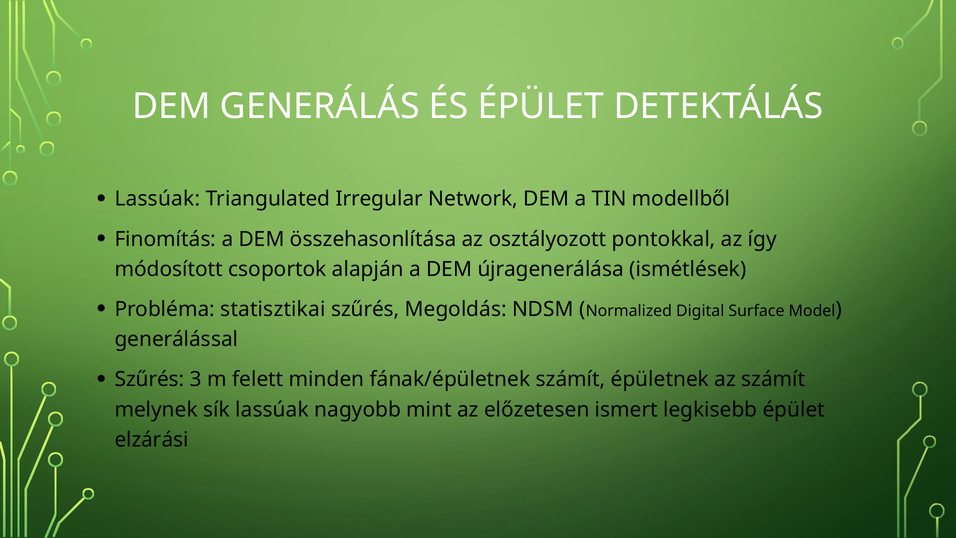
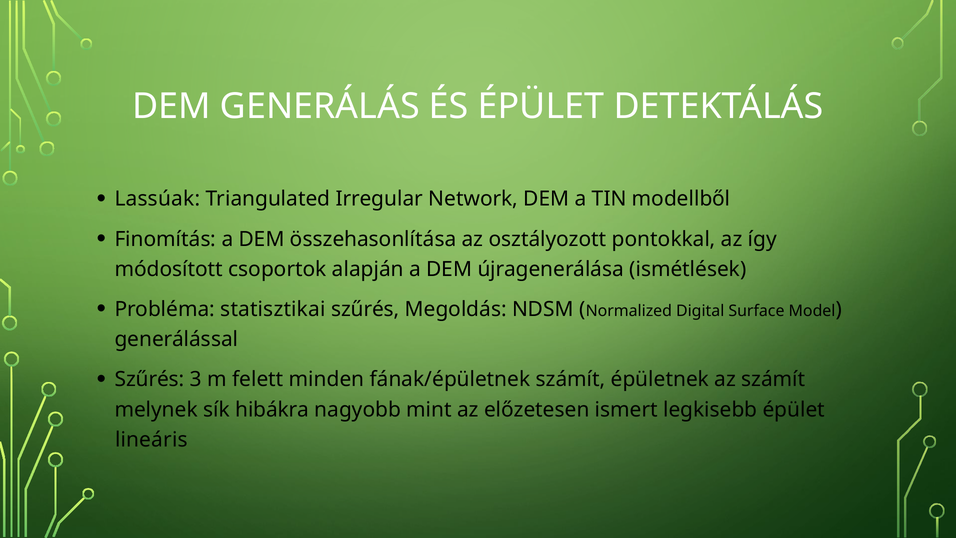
sík lassúak: lassúak -> hibákra
elzárási: elzárási -> lineáris
